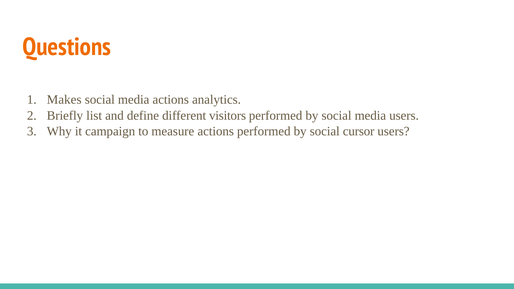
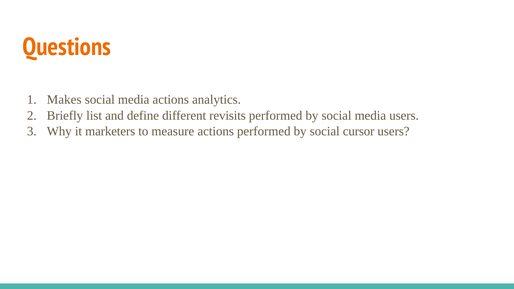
visitors: visitors -> revisits
campaign: campaign -> marketers
